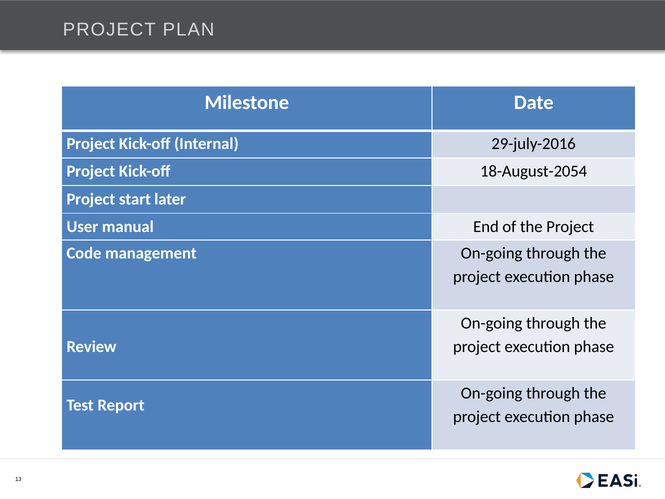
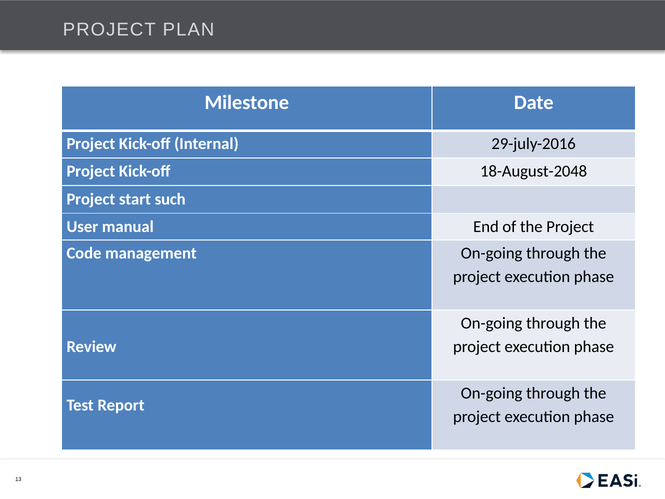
18-August-2054: 18-August-2054 -> 18-August-2048
later: later -> such
